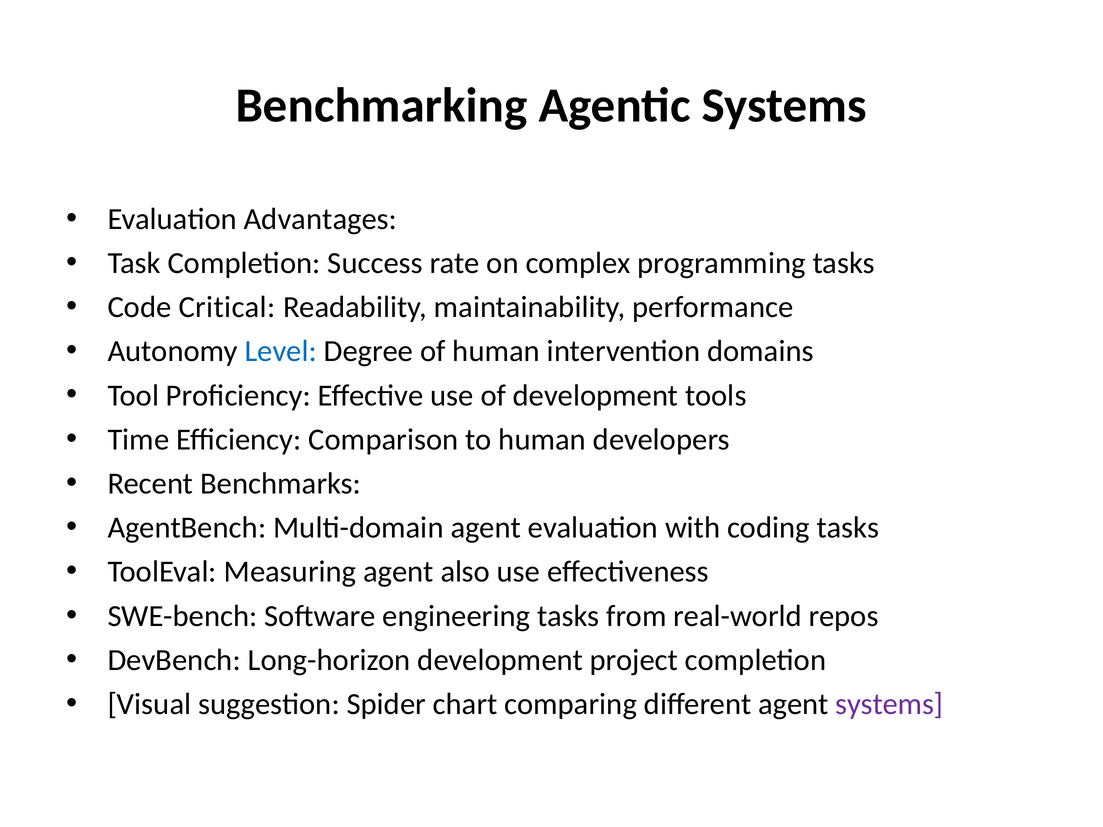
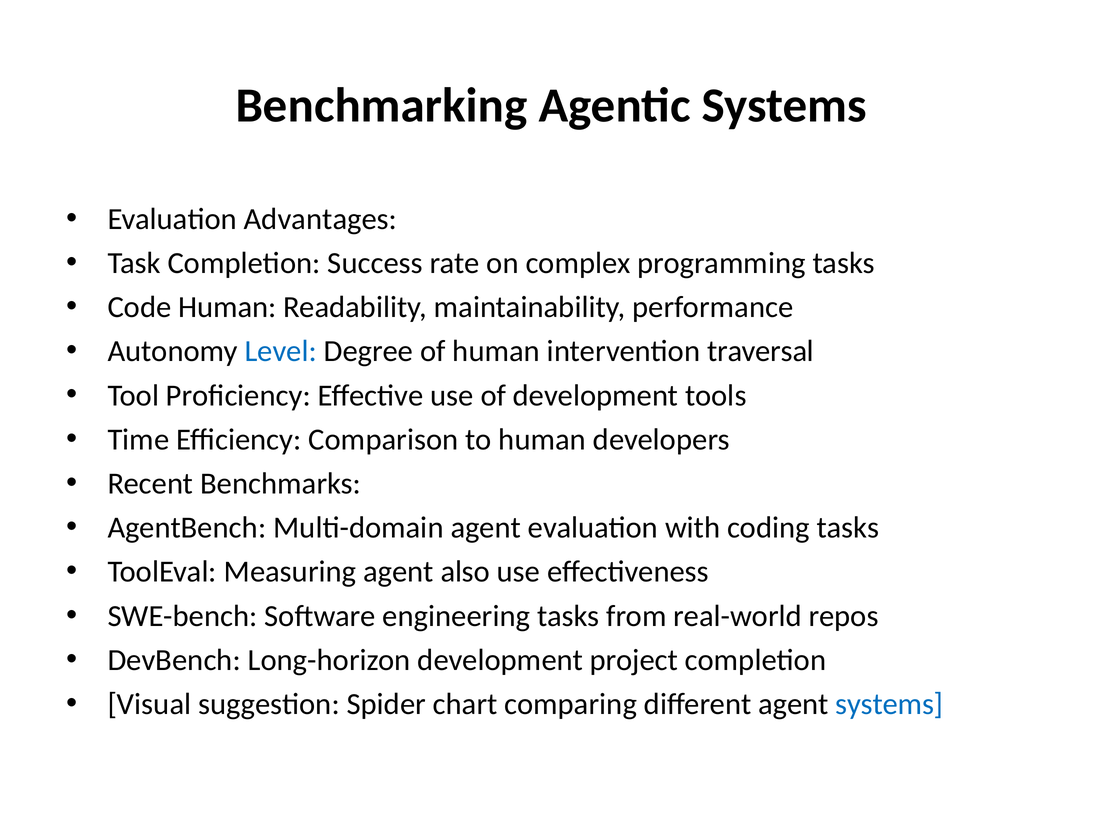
Code Critical: Critical -> Human
domains: domains -> traversal
systems at (889, 704) colour: purple -> blue
